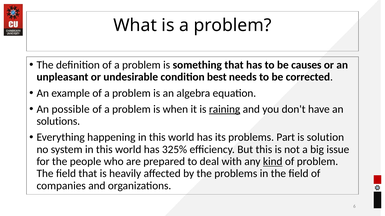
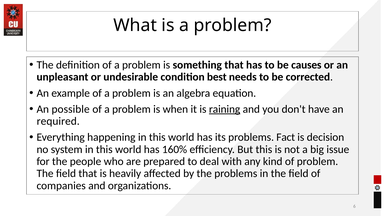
solutions: solutions -> required
Part: Part -> Fact
solution: solution -> decision
325%: 325% -> 160%
kind underline: present -> none
